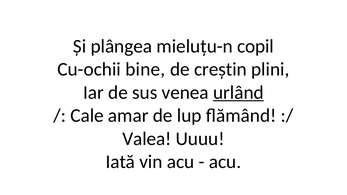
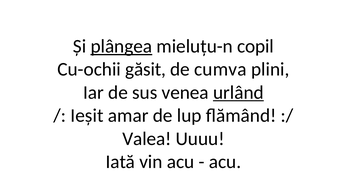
plângea underline: none -> present
bine: bine -> găsit
creștin: creștin -> cumva
Cale: Cale -> Ieșit
